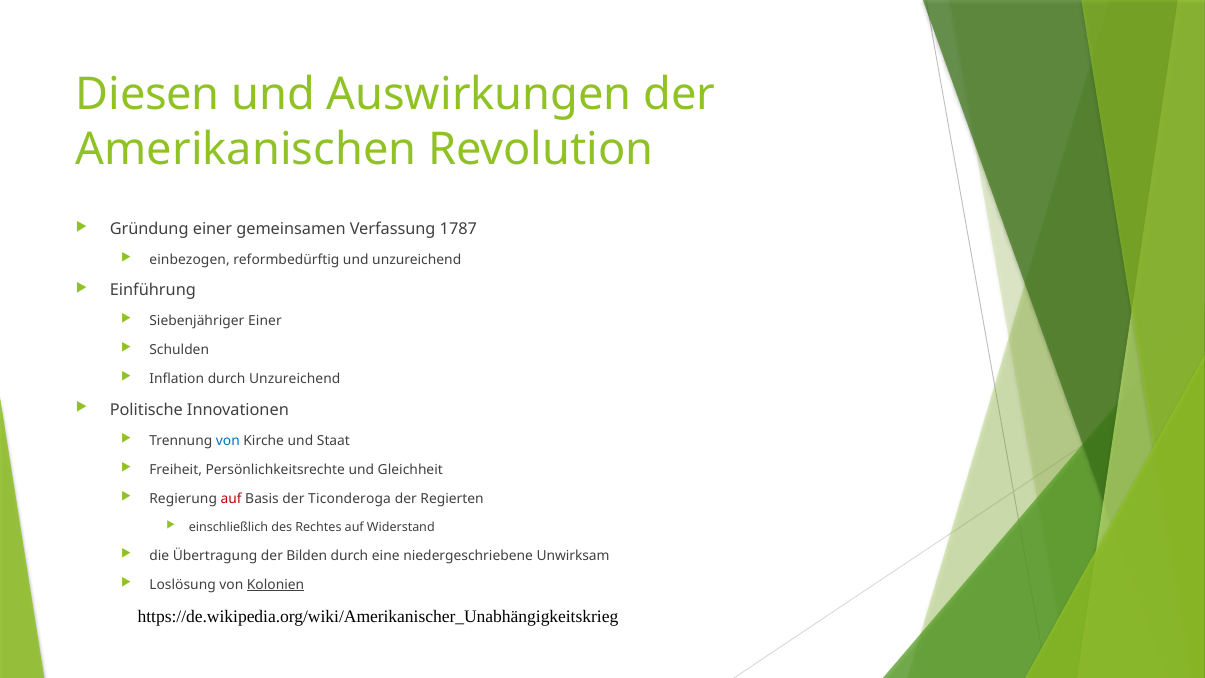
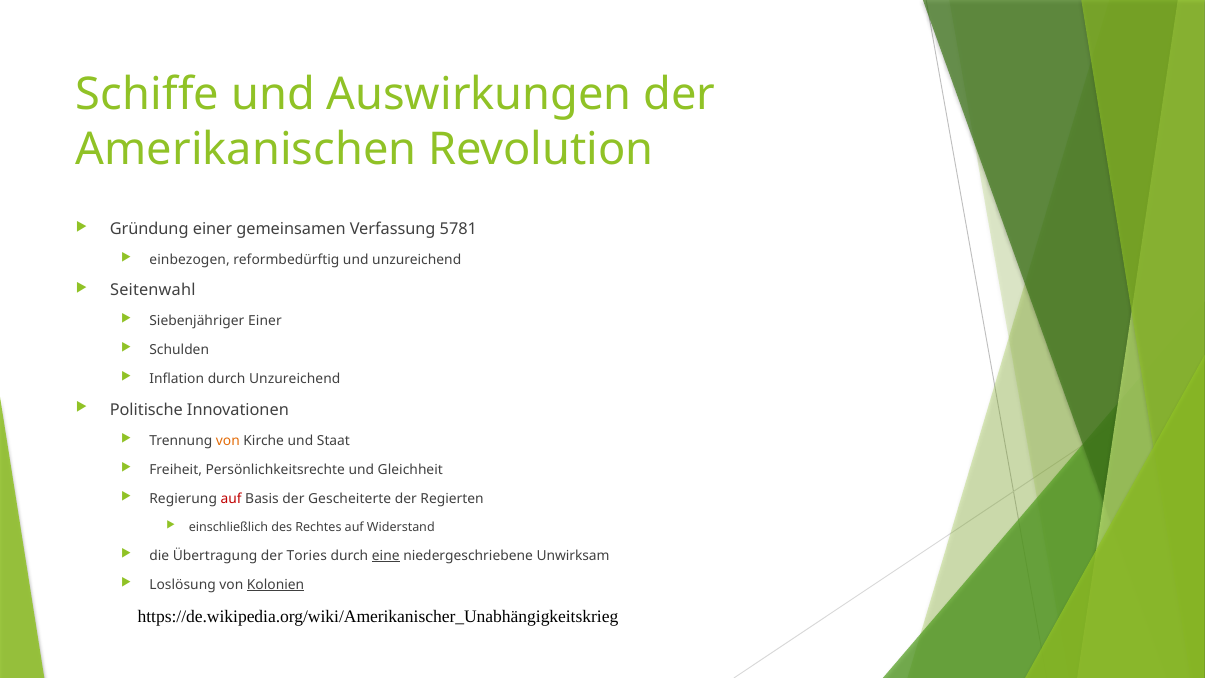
Diesen: Diesen -> Schiffe
1787: 1787 -> 5781
Einführung: Einführung -> Seitenwahl
von at (228, 440) colour: blue -> orange
Ticonderoga: Ticonderoga -> Gescheiterte
Bilden: Bilden -> Tories
eine underline: none -> present
